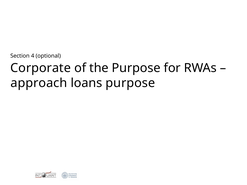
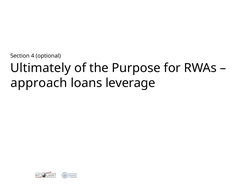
Corporate: Corporate -> Ultimately
loans purpose: purpose -> leverage
